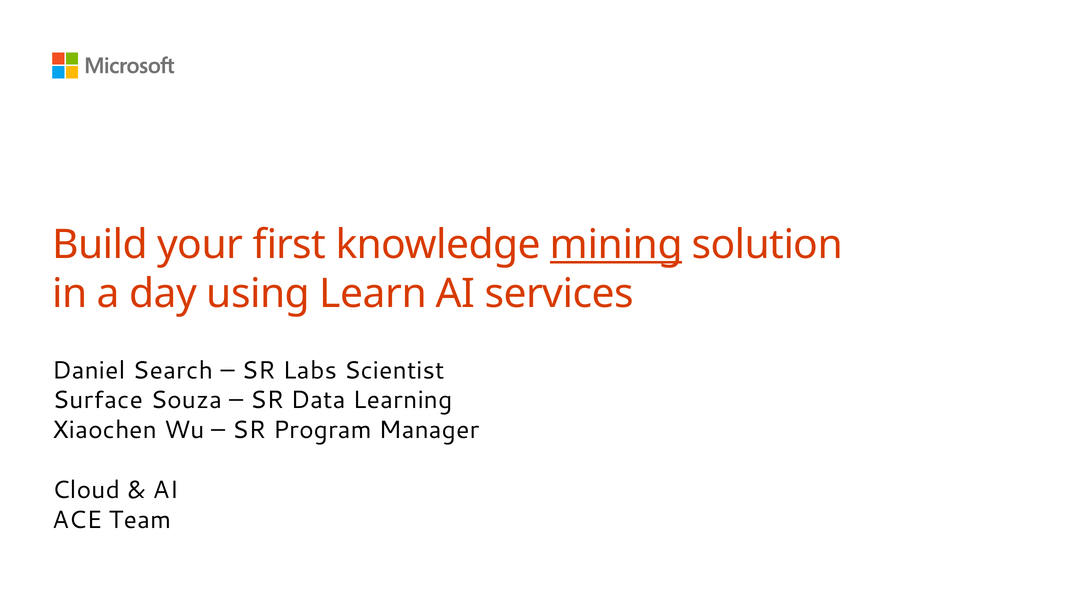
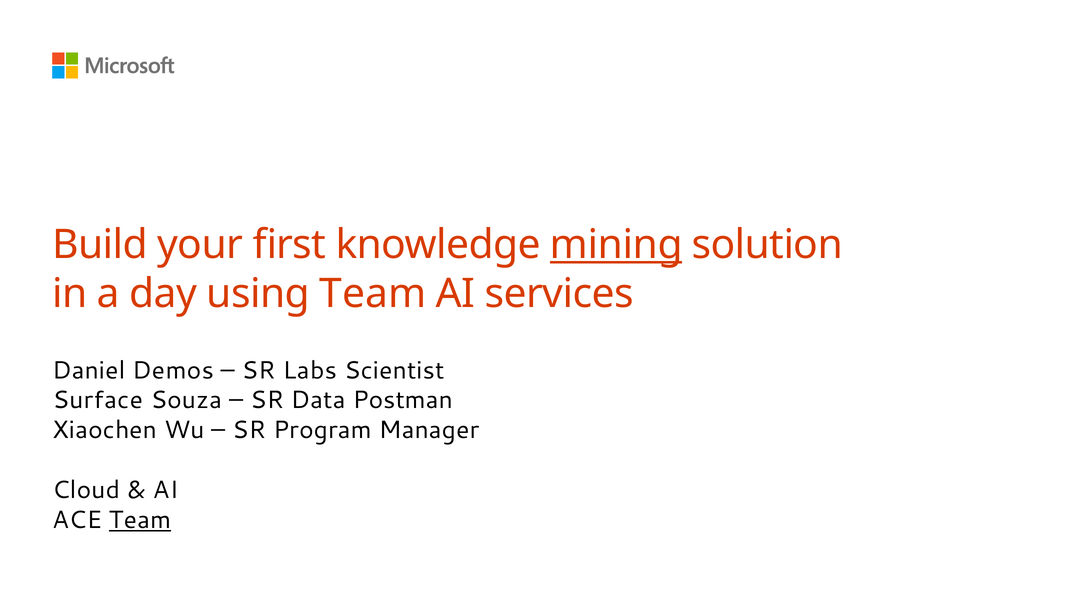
using Learn: Learn -> Team
Search: Search -> Demos
Learning: Learning -> Postman
Team at (140, 520) underline: none -> present
